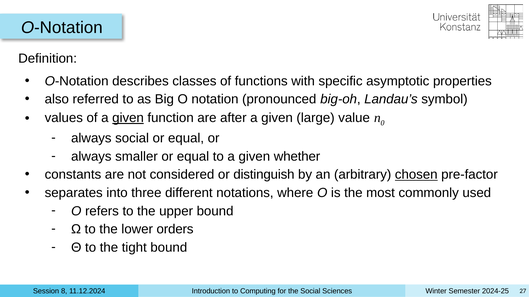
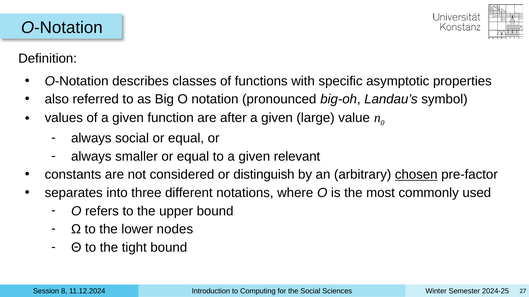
given at (128, 118) underline: present -> none
whether: whether -> relevant
orders: orders -> nodes
